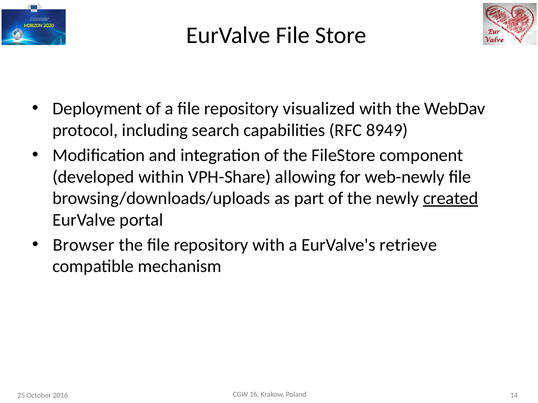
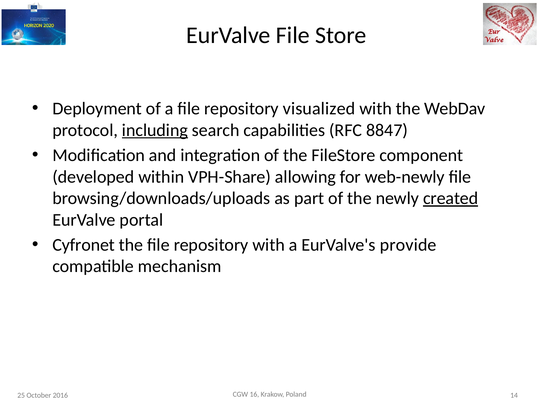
including underline: none -> present
8949: 8949 -> 8847
Browser: Browser -> Cyfronet
retrieve: retrieve -> provide
